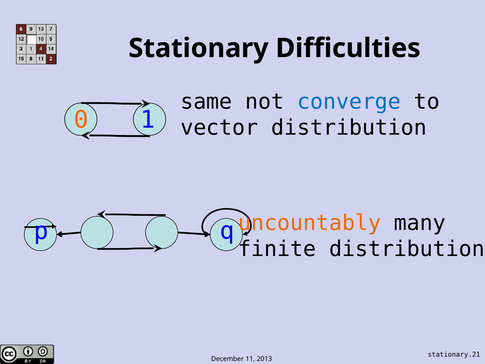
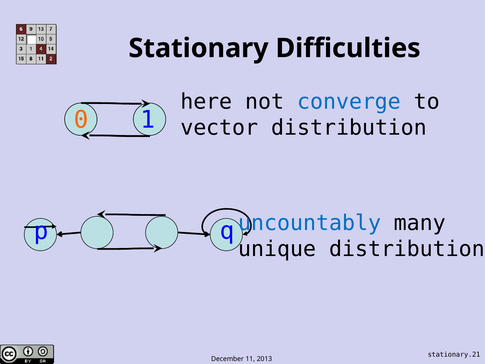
same: same -> here
uncountably colour: orange -> blue
finite: finite -> unique
